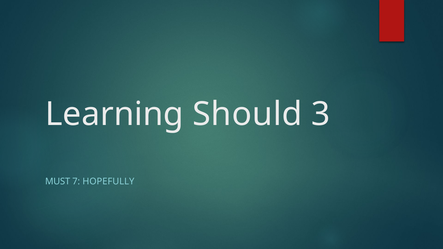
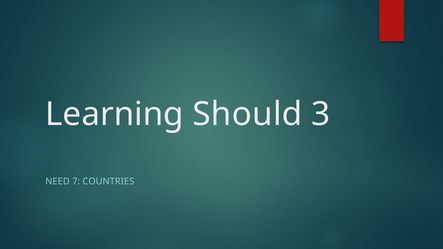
MUST: MUST -> NEED
HOPEFULLY: HOPEFULLY -> COUNTRIES
